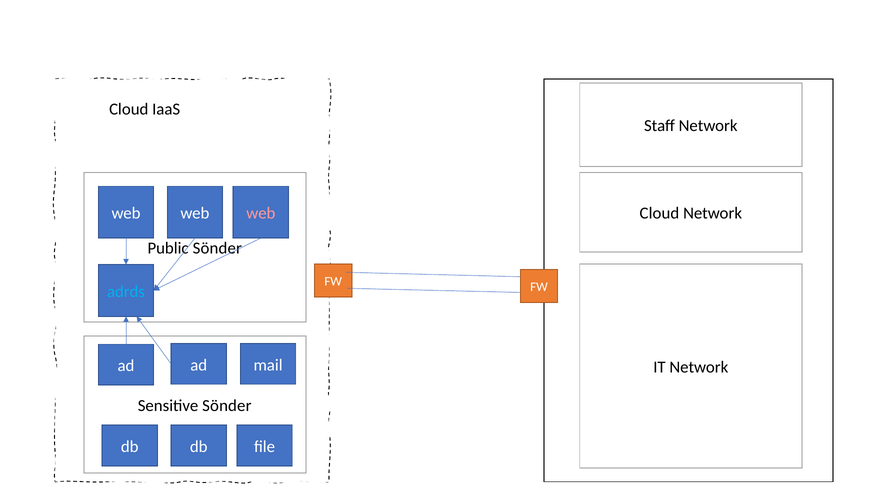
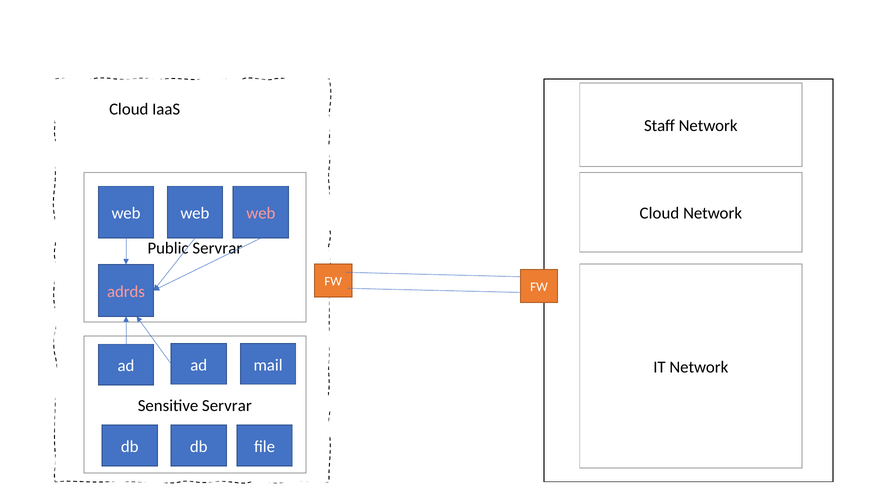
Public Sönder: Sönder -> Servrar
adrds colour: light blue -> pink
Sensitive Sönder: Sönder -> Servrar
